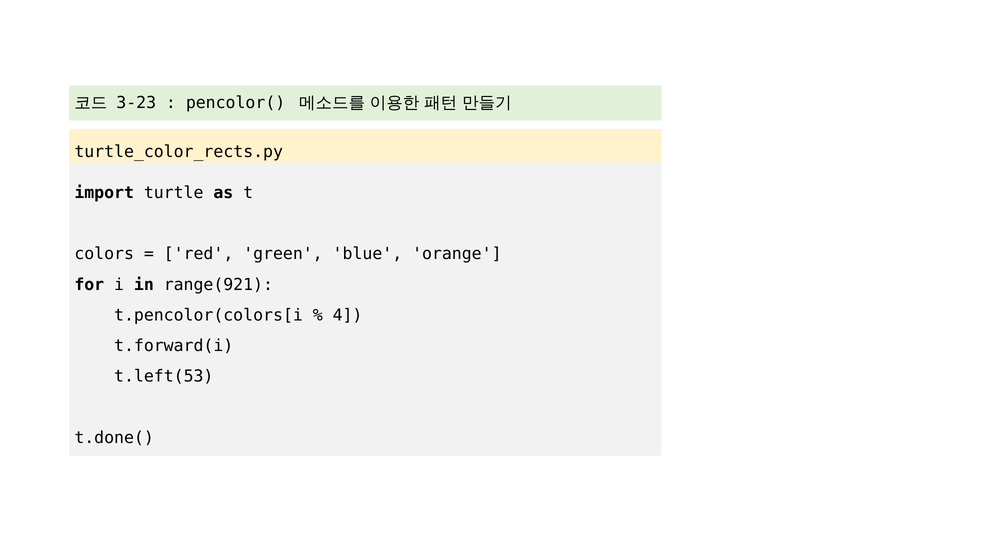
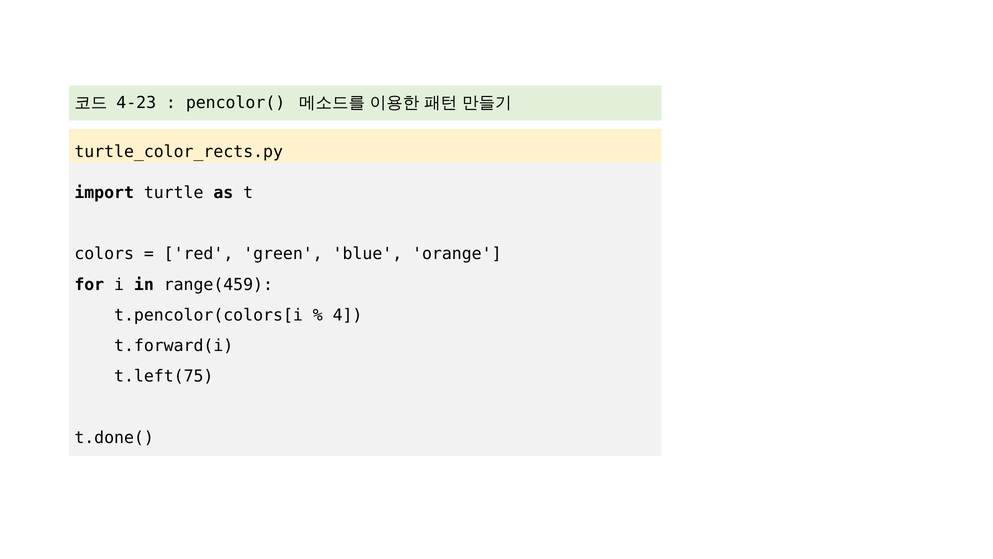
3-23: 3-23 -> 4-23
range(921: range(921 -> range(459
t.left(53: t.left(53 -> t.left(75
